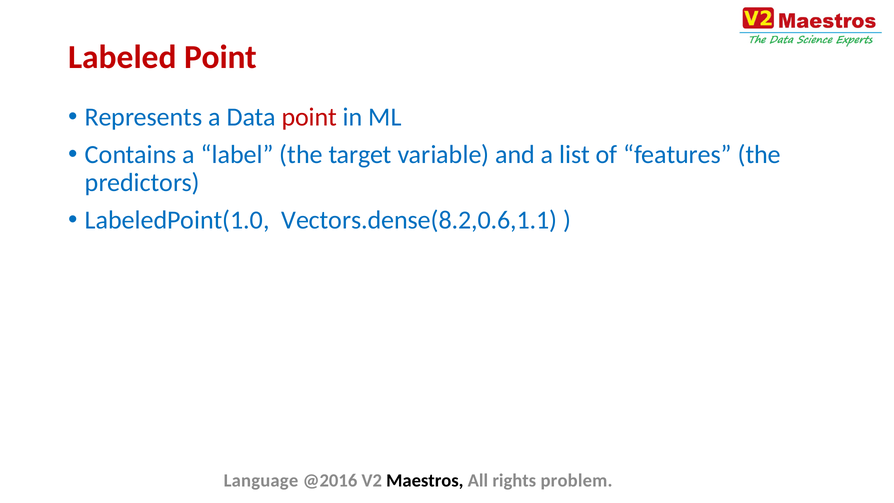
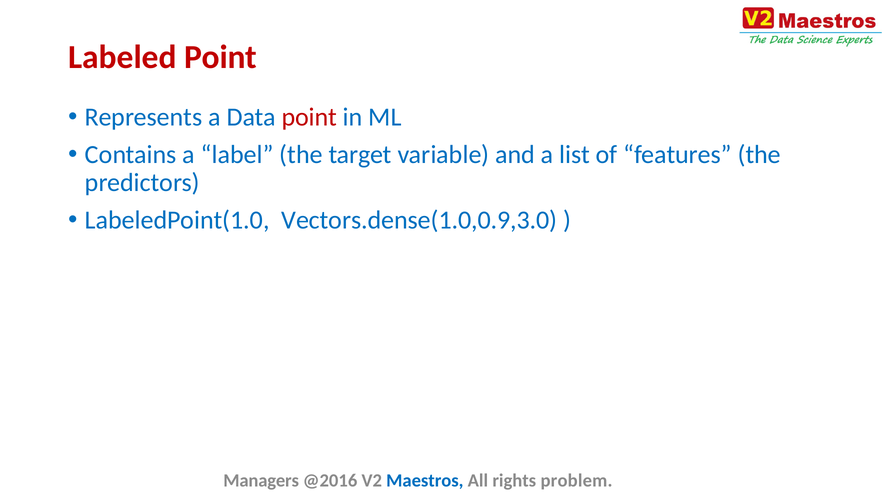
Vectors.dense(8.2,0.6,1.1: Vectors.dense(8.2,0.6,1.1 -> Vectors.dense(1.0,0.9,3.0
Language: Language -> Managers
Maestros colour: black -> blue
